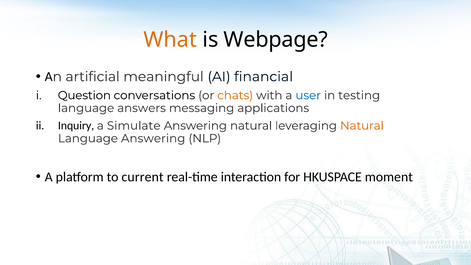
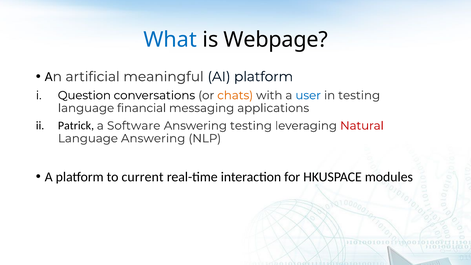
What colour: orange -> blue
AI financial: financial -> platform
answers: answers -> financial
Inquiry: Inquiry -> Patrick
Simulate: Simulate -> Software
Answering natural: natural -> testing
Natural at (362, 126) colour: orange -> red
moment: moment -> modules
